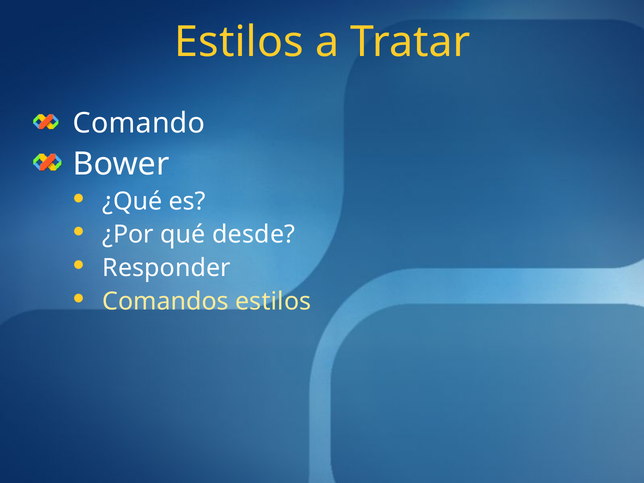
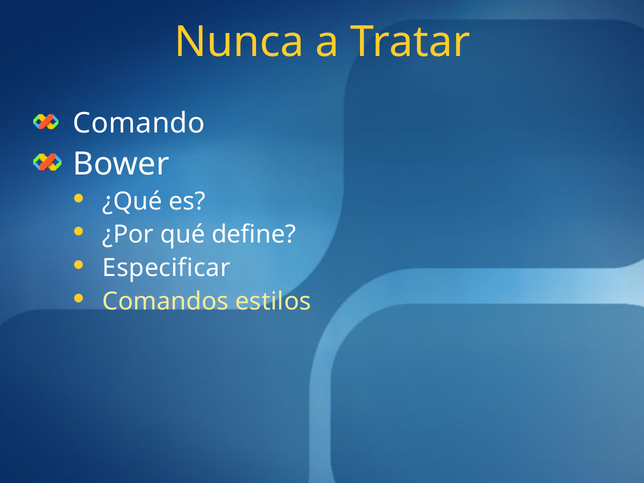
Estilos at (239, 42): Estilos -> Nunca
desde: desde -> define
Responder: Responder -> Especificar
